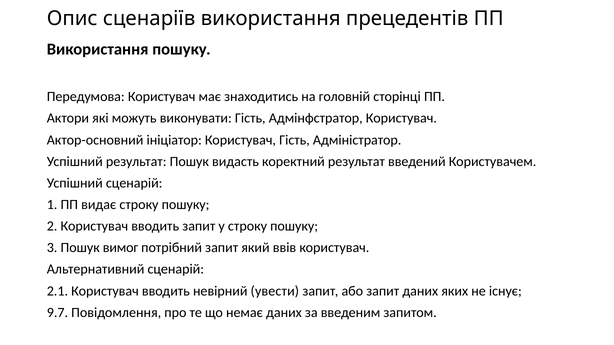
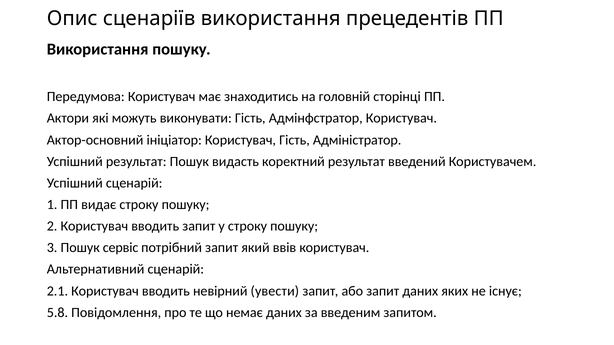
вимог: вимог -> сервіс
9.7: 9.7 -> 5.8
